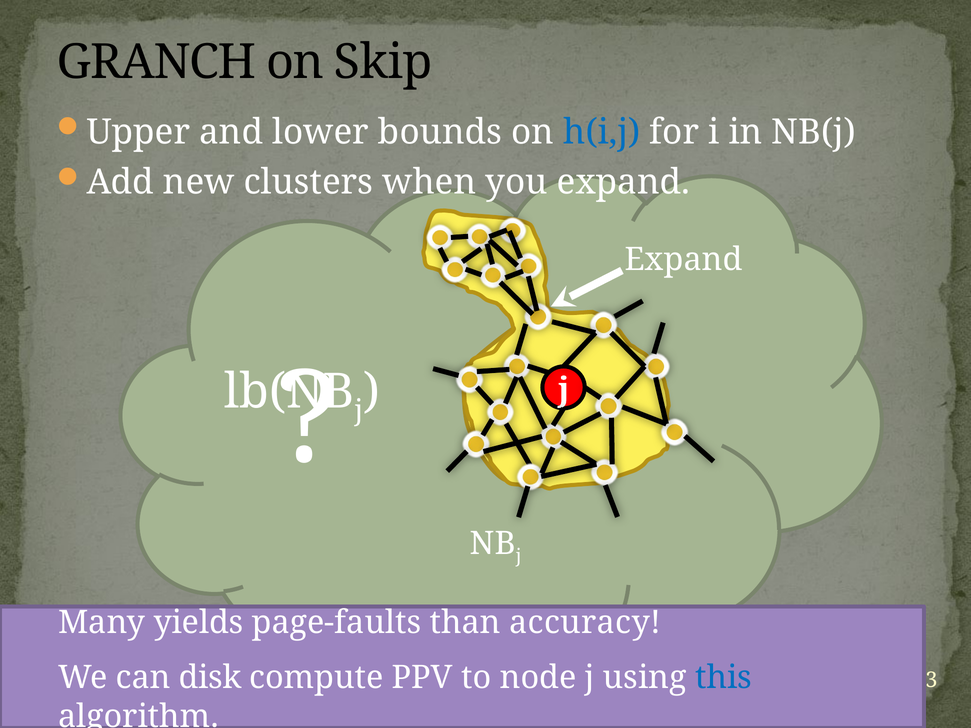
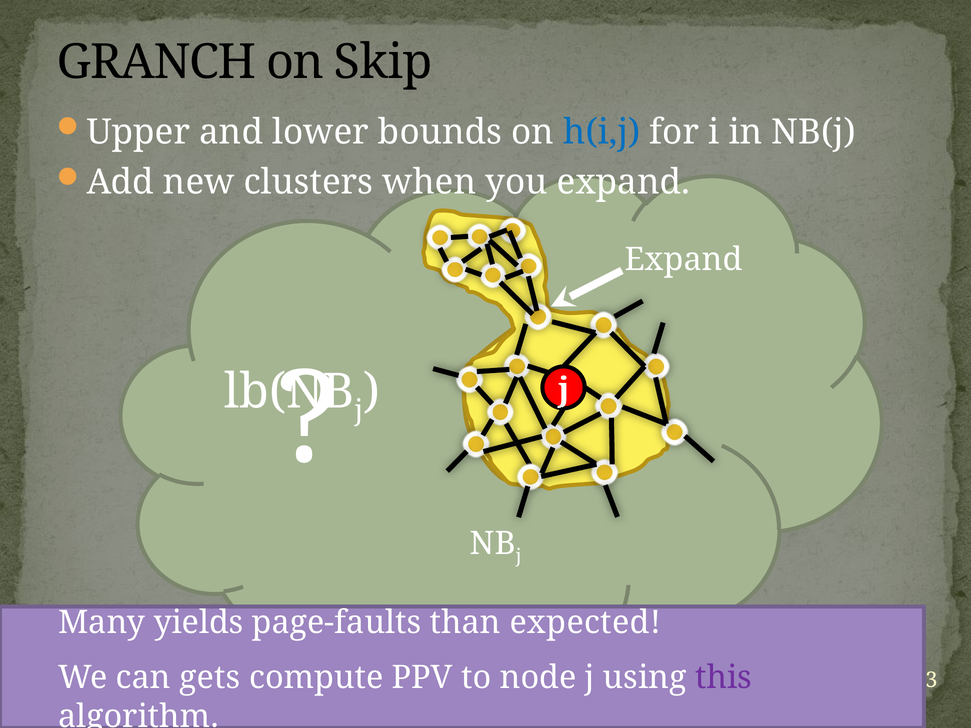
accuracy: accuracy -> expected
disk: disk -> gets
this colour: blue -> purple
